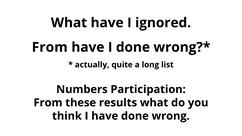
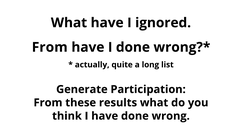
Numbers: Numbers -> Generate
